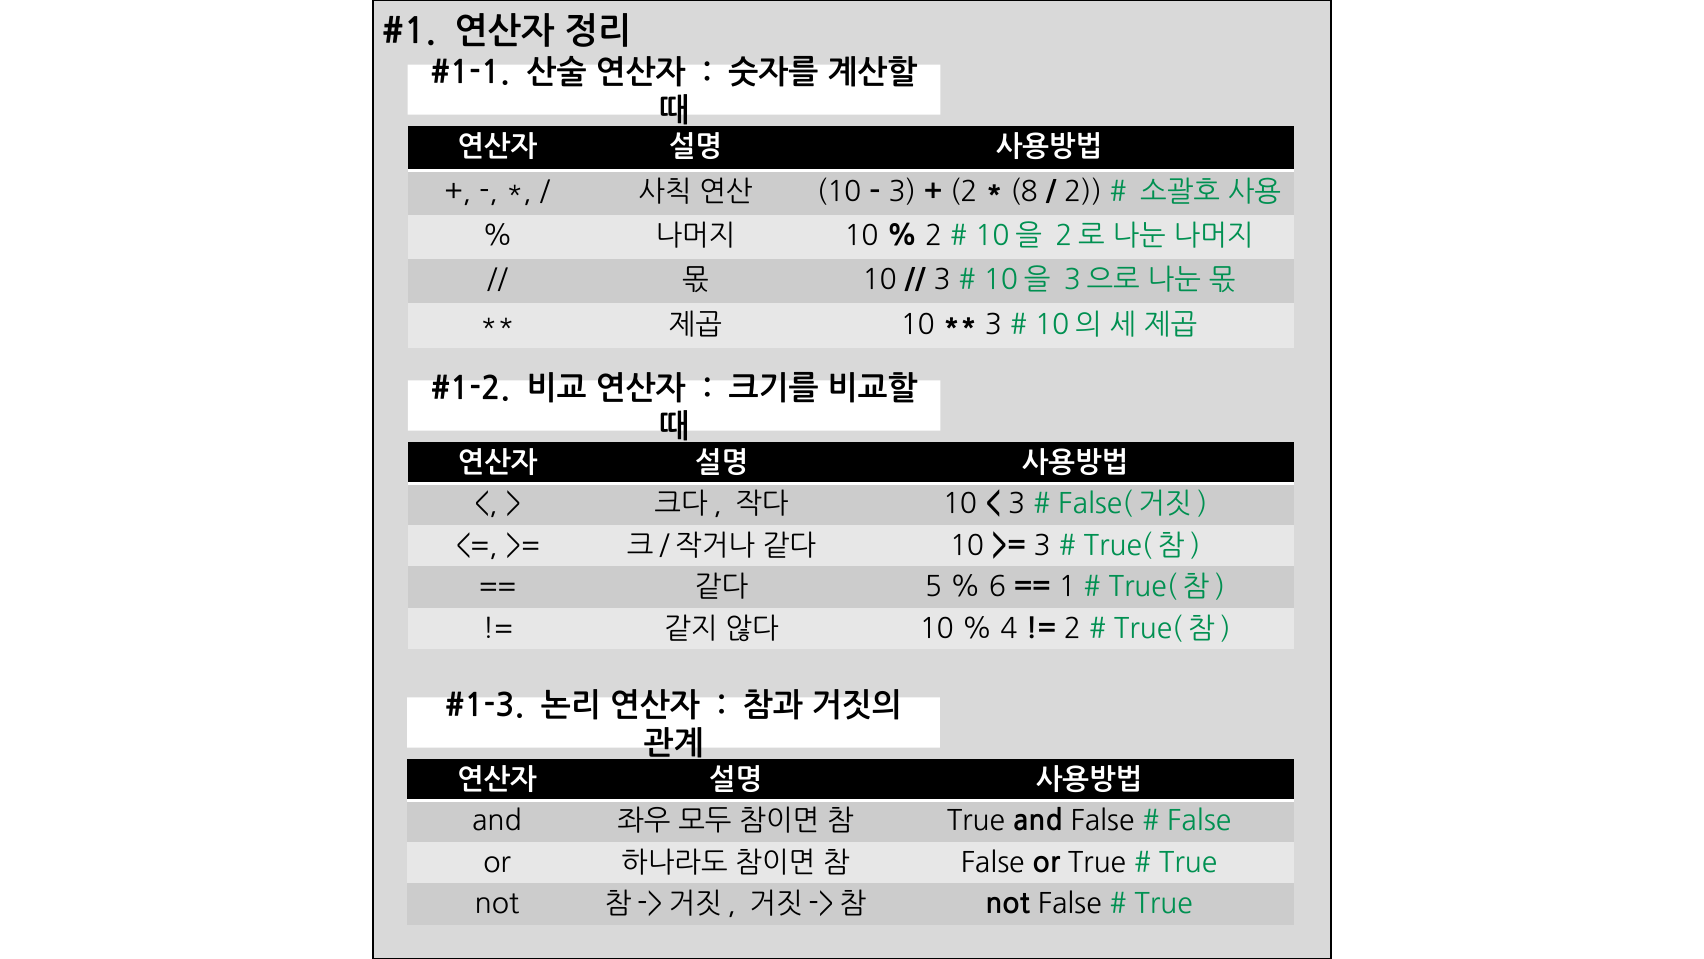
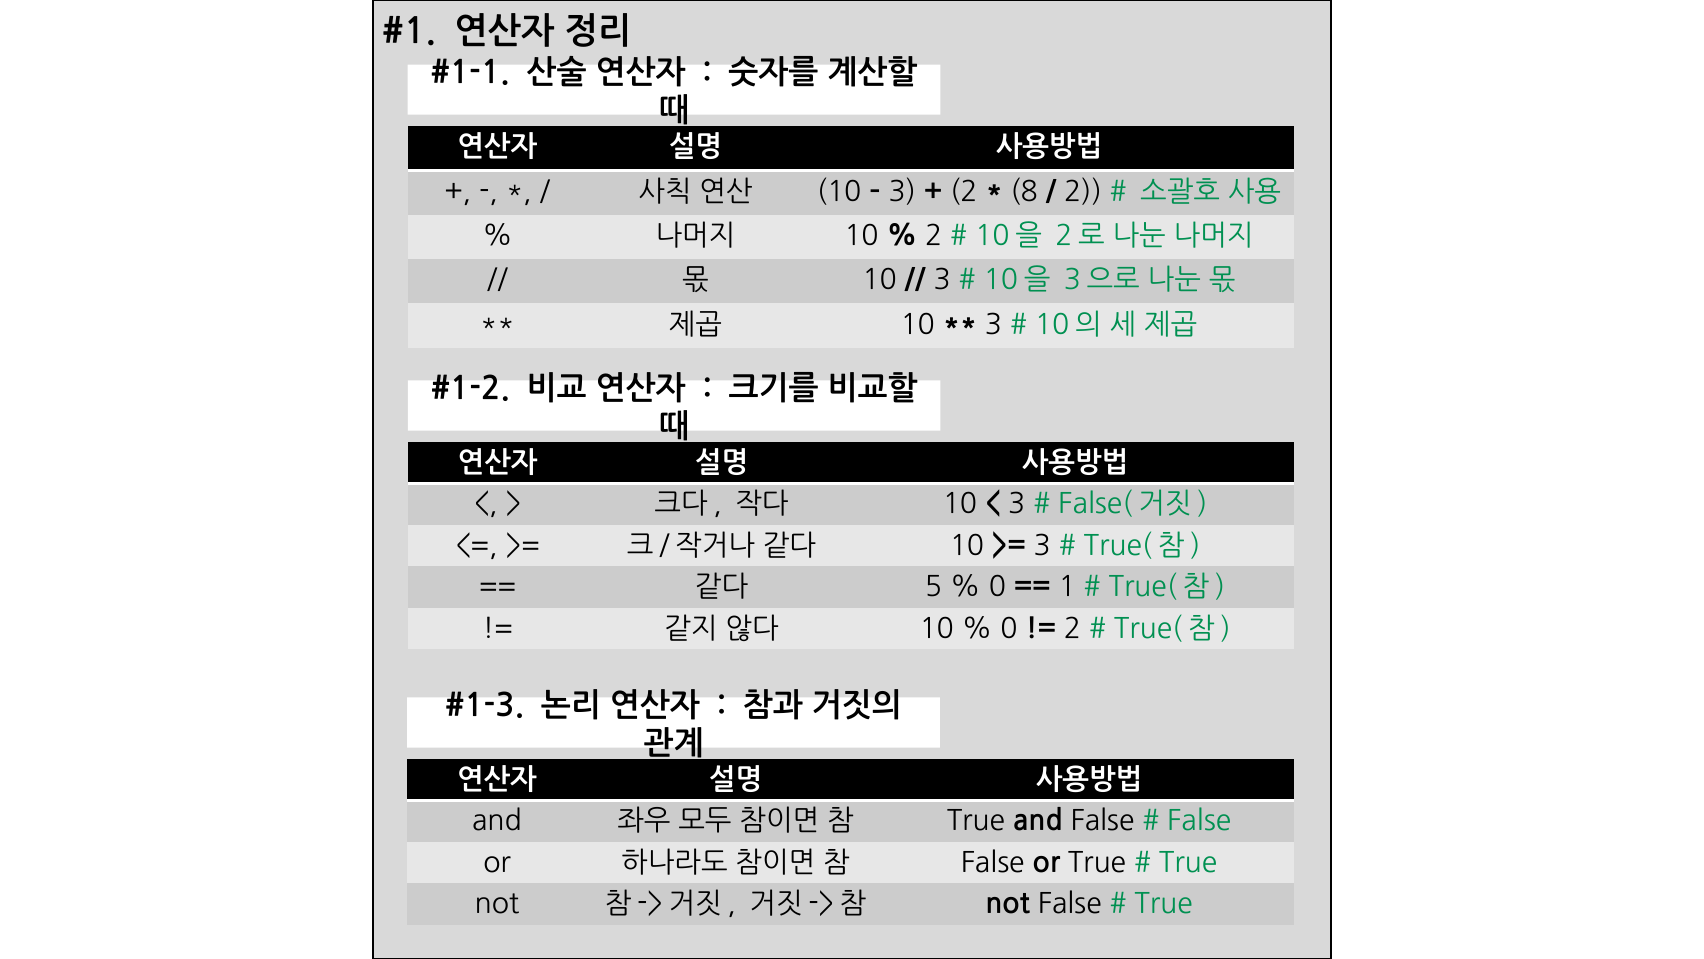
6 at (997, 587): 6 -> 0
4 at (1009, 629): 4 -> 0
